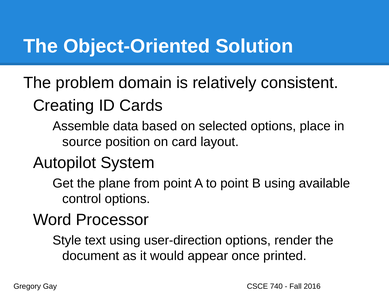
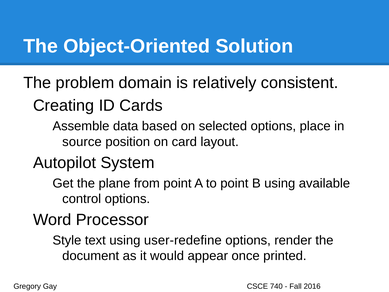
user-direction: user-direction -> user-redefine
